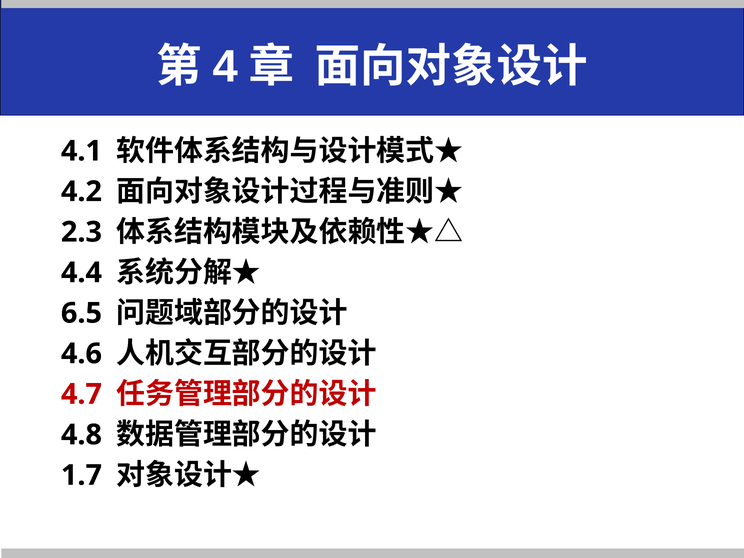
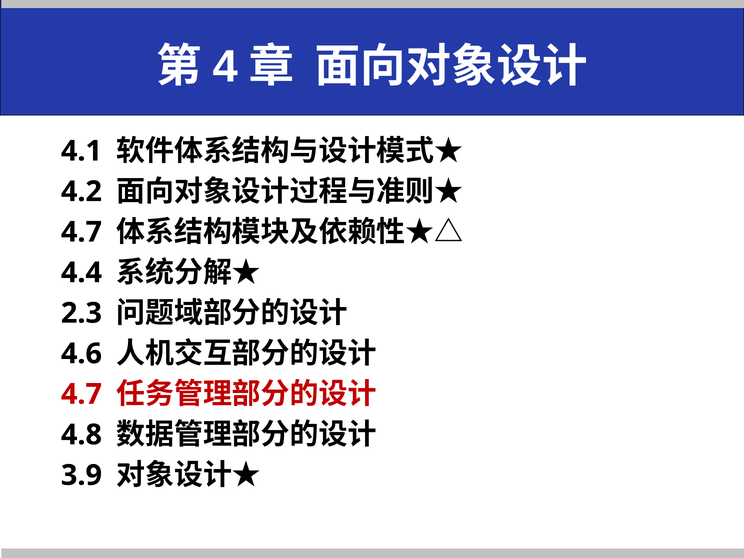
2.3 at (81, 232): 2.3 -> 4.7
6.5: 6.5 -> 2.3
1.7: 1.7 -> 3.9
